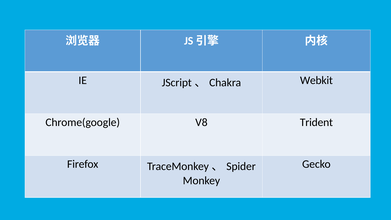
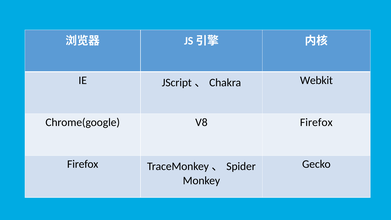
V8 Trident: Trident -> Firefox
